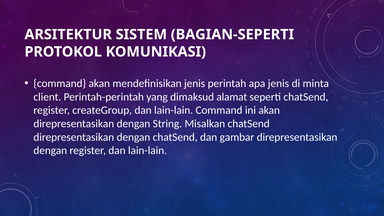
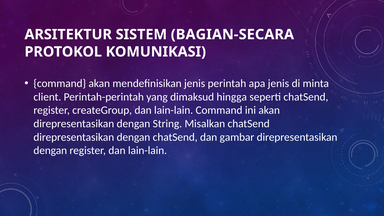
BAGIAN-SEPERTI: BAGIAN-SEPERTI -> BAGIAN-SECARA
alamat: alamat -> hingga
